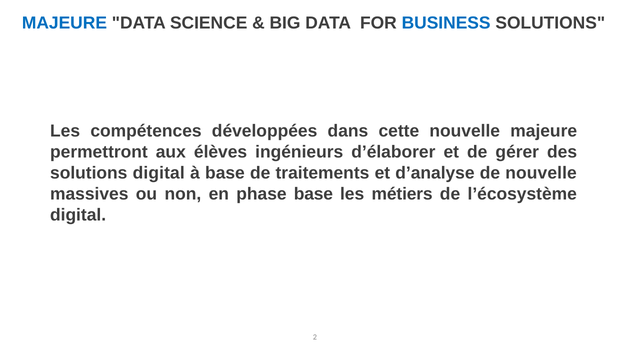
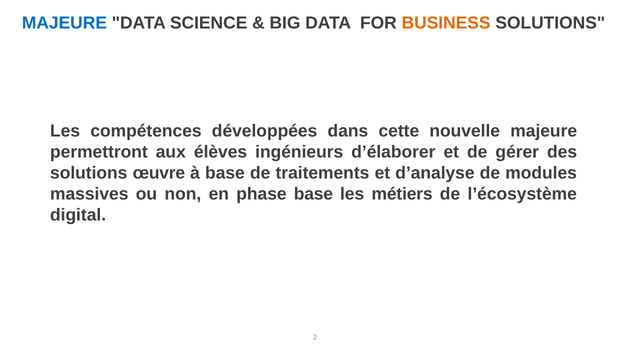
BUSINESS colour: blue -> orange
solutions digital: digital -> œuvre
de nouvelle: nouvelle -> modules
